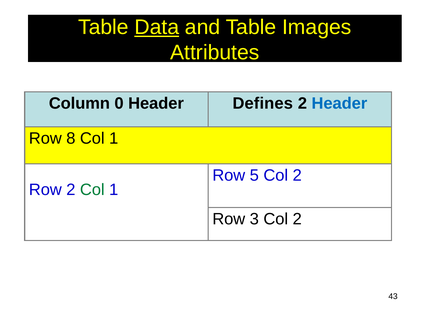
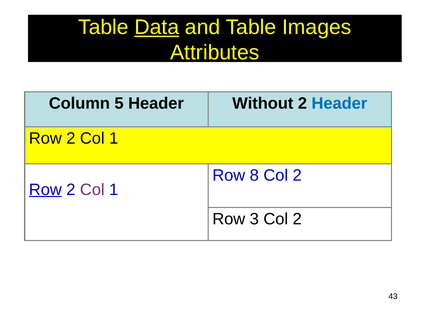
0: 0 -> 5
Defines: Defines -> Without
8 at (71, 139): 8 -> 2
5: 5 -> 8
Row at (45, 190) underline: none -> present
Col at (92, 190) colour: green -> purple
